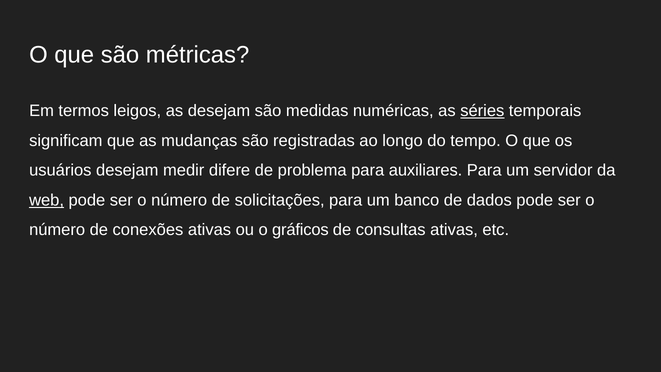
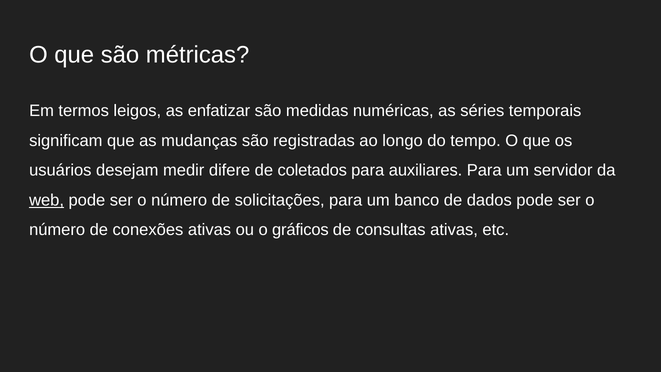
as desejam: desejam -> enfatizar
séries underline: present -> none
problema: problema -> coletados
